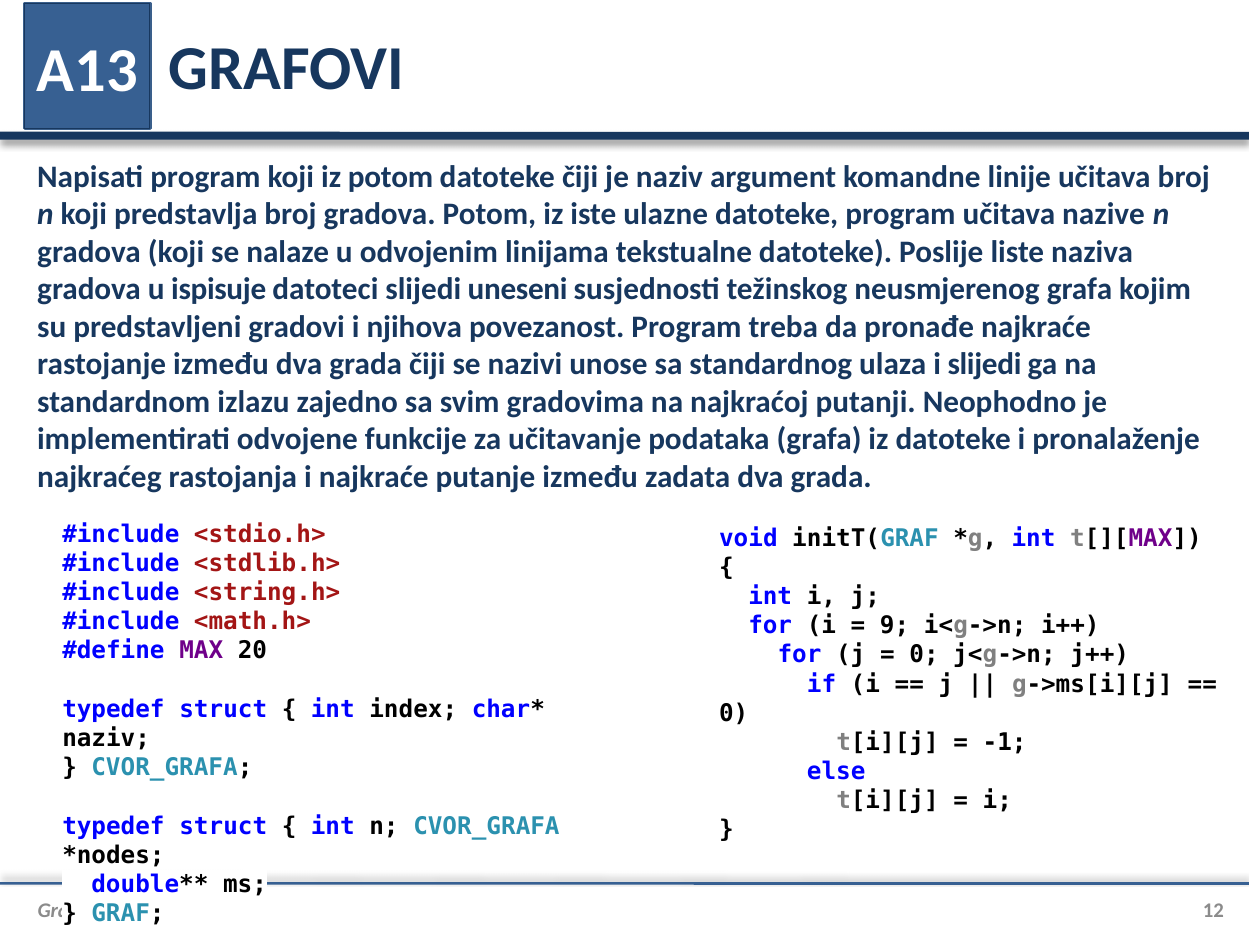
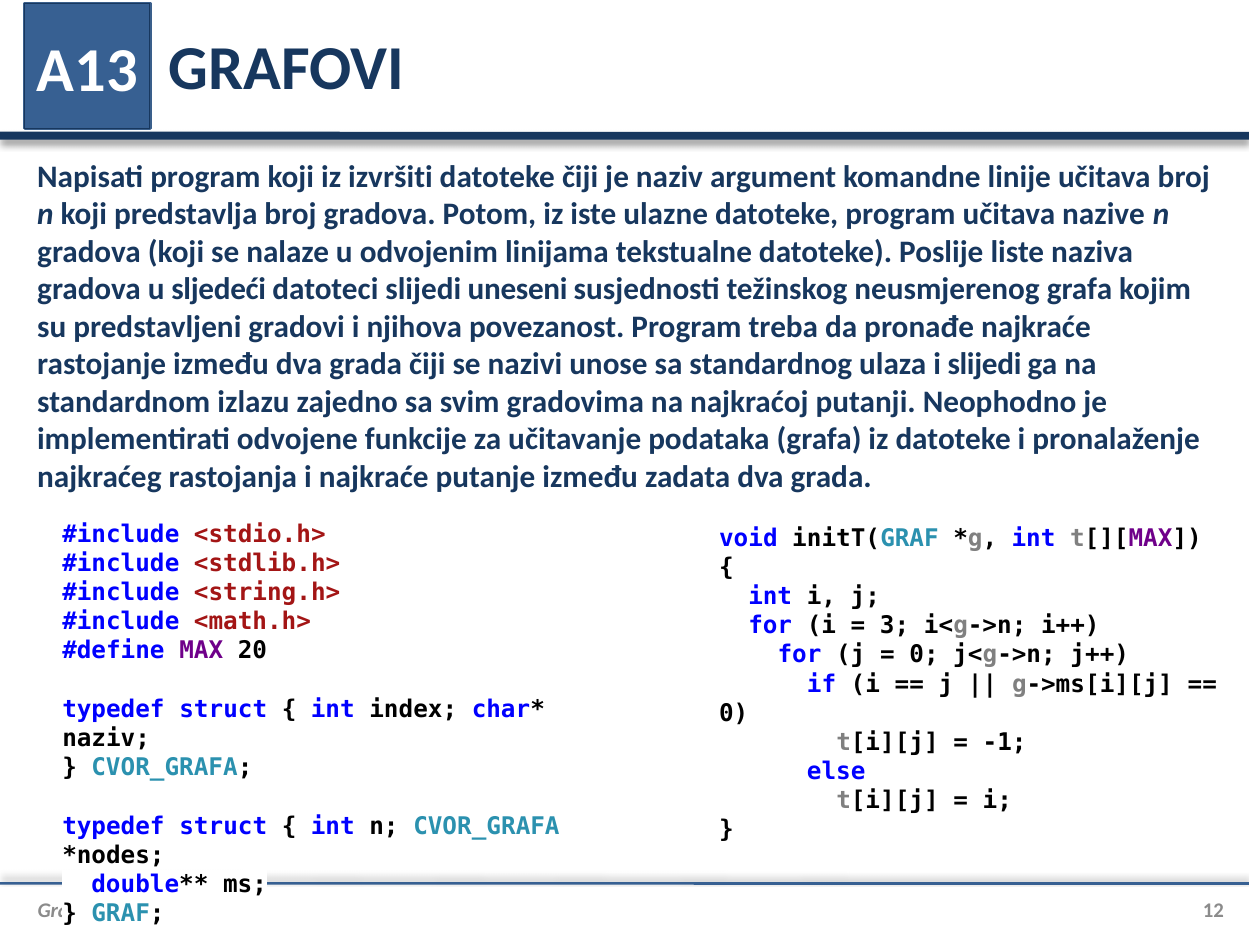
iz potom: potom -> izvršiti
ispisuje: ispisuje -> sljedeći
9: 9 -> 3
